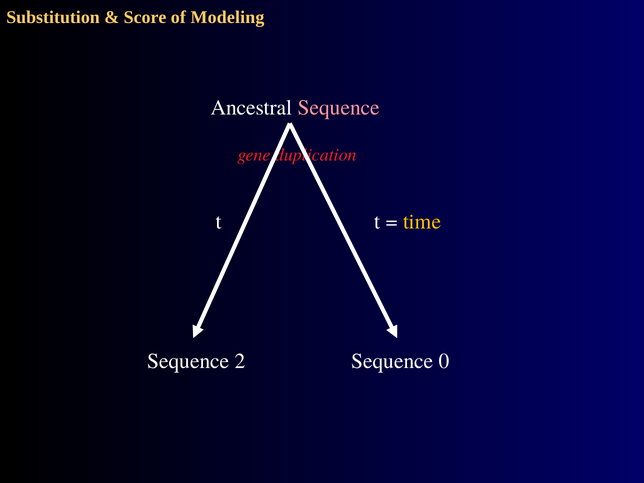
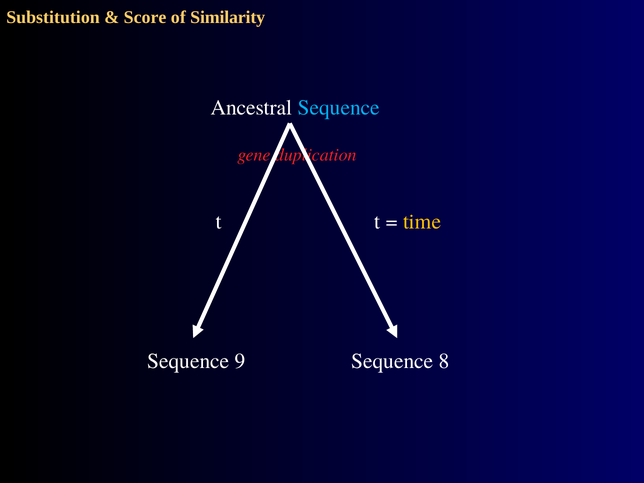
Modeling: Modeling -> Similarity
Sequence at (339, 108) colour: pink -> light blue
2: 2 -> 9
0: 0 -> 8
